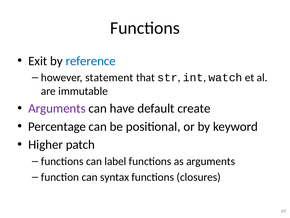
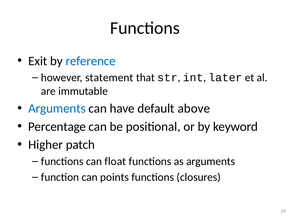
watch: watch -> later
Arguments at (57, 108) colour: purple -> blue
create: create -> above
label: label -> float
syntax: syntax -> points
